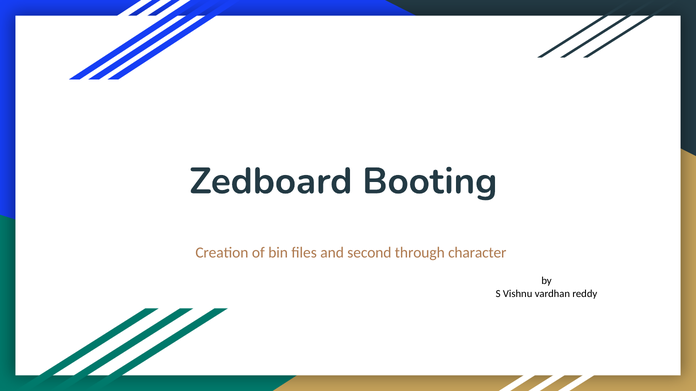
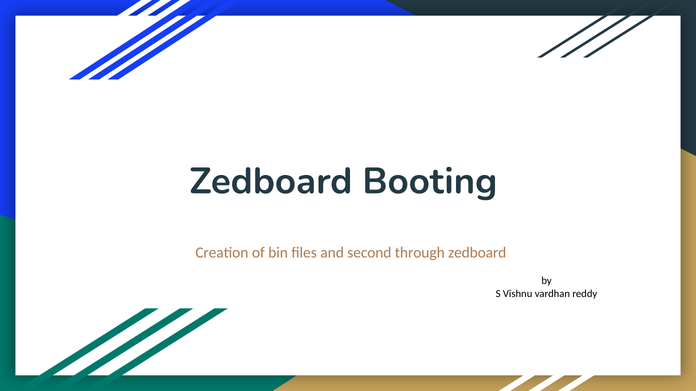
through character: character -> zedboard
